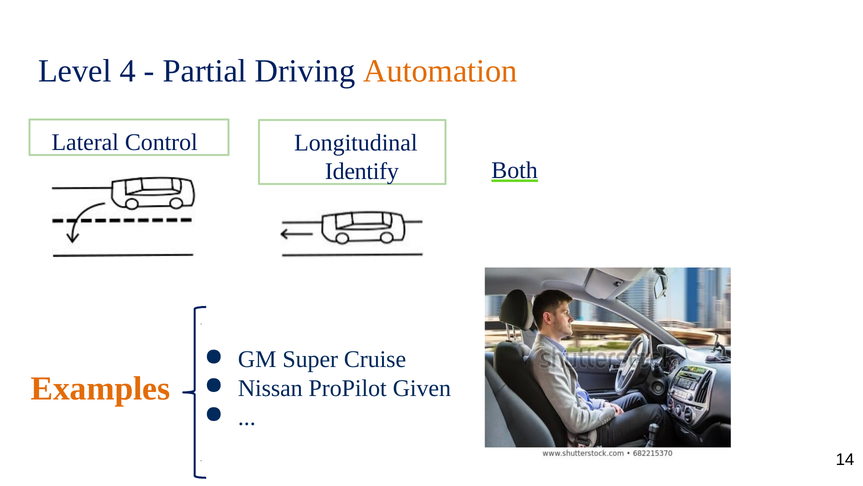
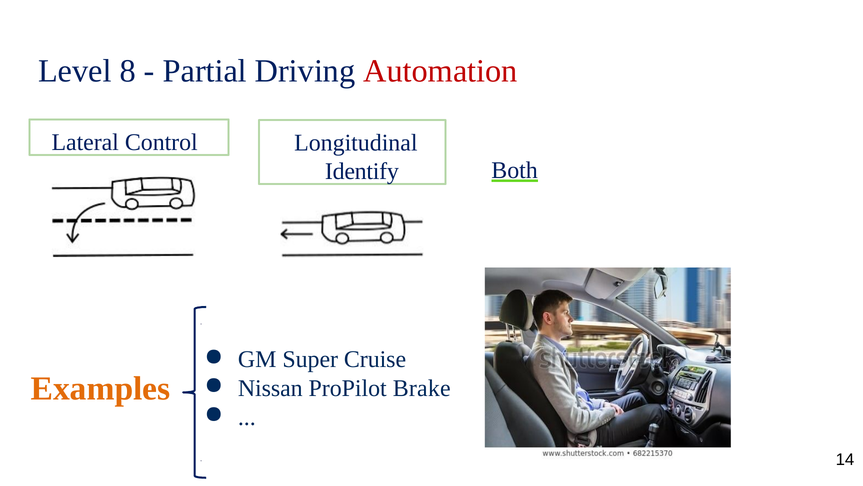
4: 4 -> 8
Automation colour: orange -> red
Given: Given -> Brake
